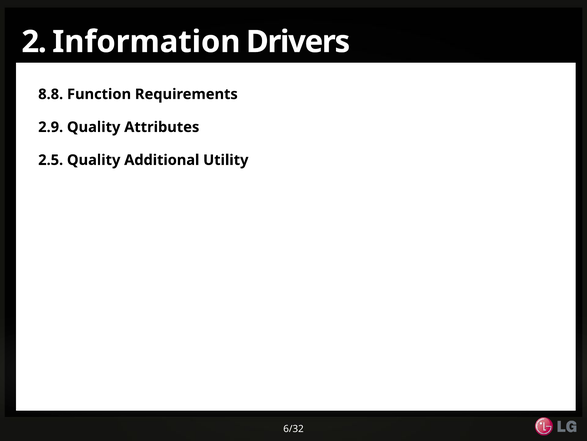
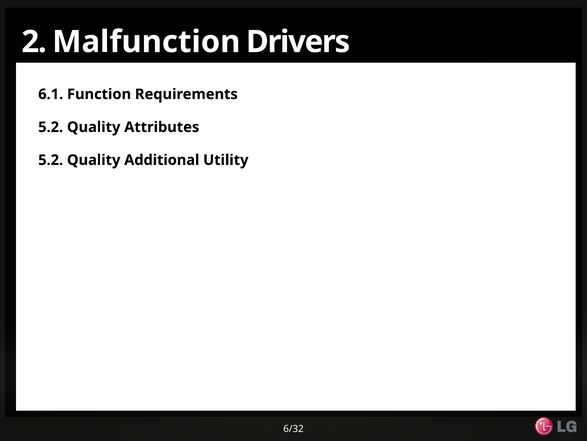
Information: Information -> Malfunction
8.8: 8.8 -> 6.1
2.9 at (51, 127): 2.9 -> 5.2
2.5 at (51, 160): 2.5 -> 5.2
